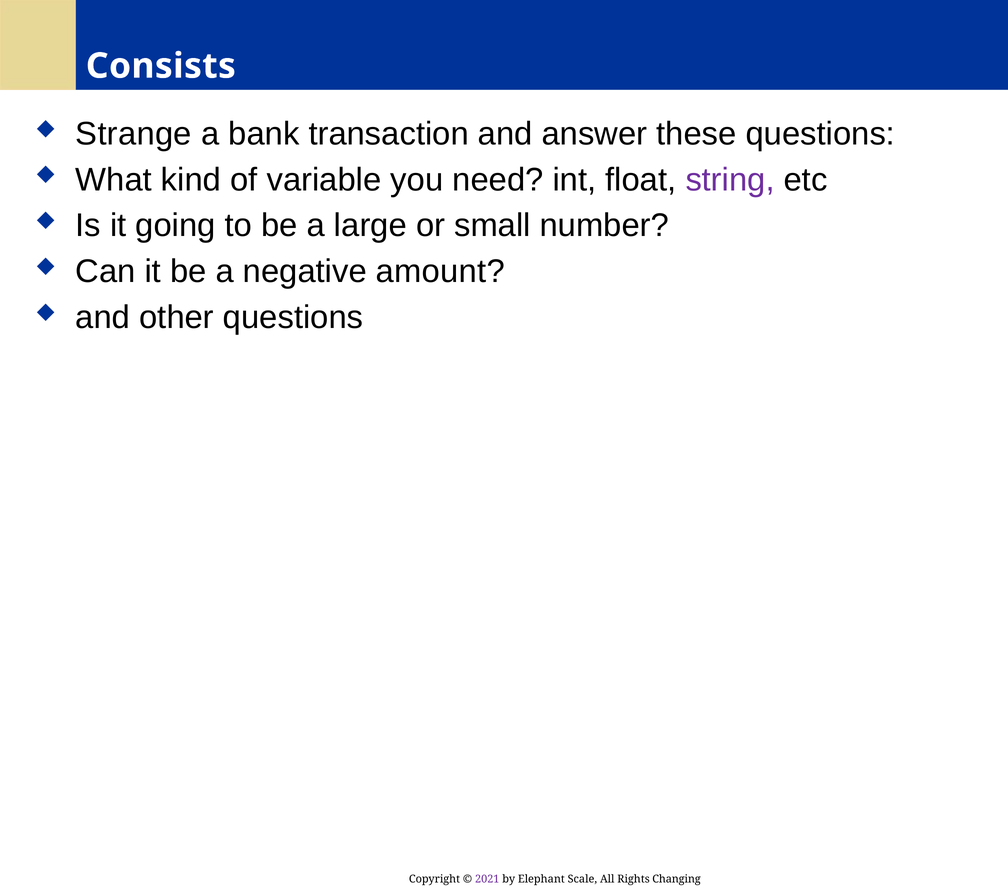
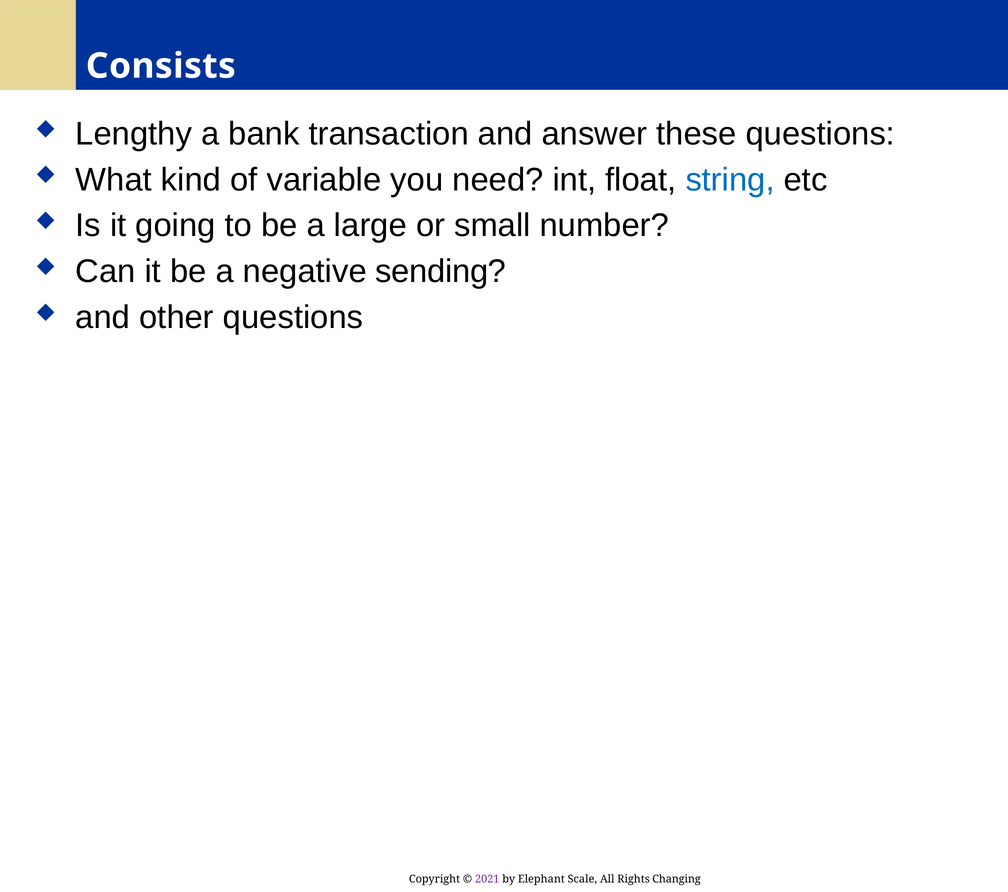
Strange: Strange -> Lengthy
string colour: purple -> blue
amount: amount -> sending
